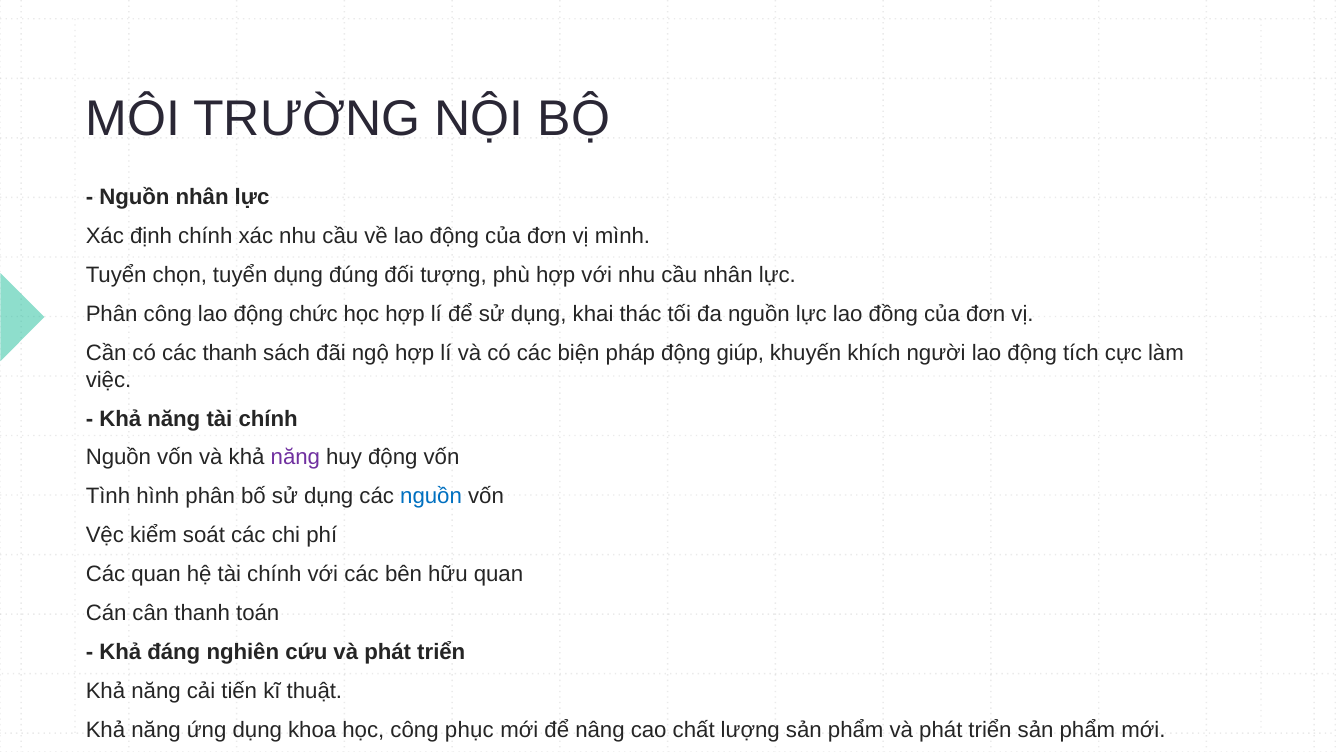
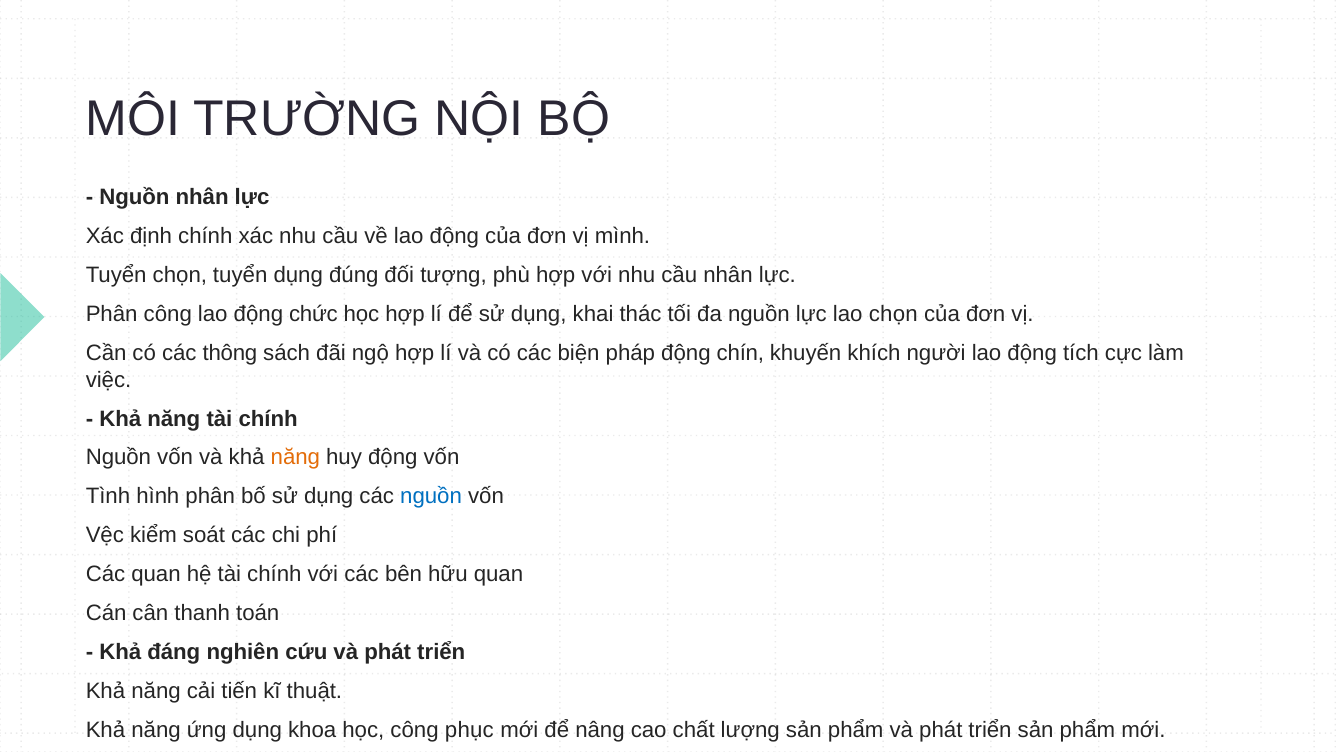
lao đồng: đồng -> chọn
các thanh: thanh -> thông
giúp: giúp -> chín
năng at (295, 457) colour: purple -> orange
